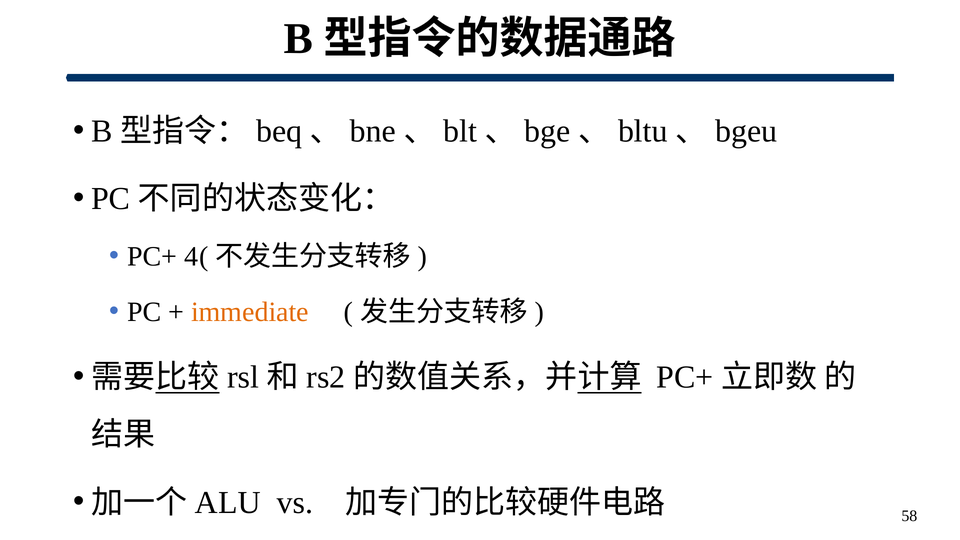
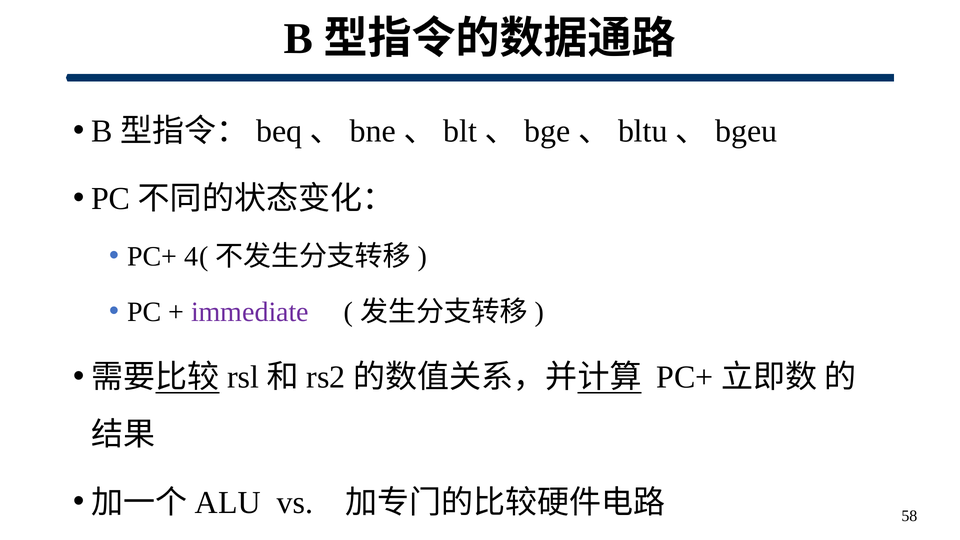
immediate colour: orange -> purple
